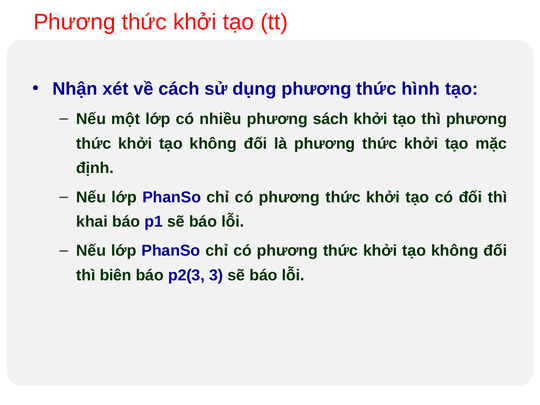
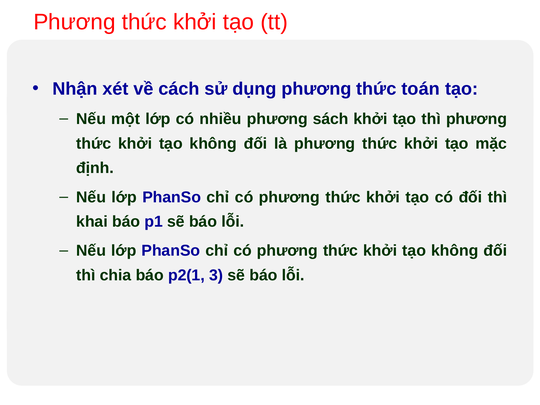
hình: hình -> toán
biên: biên -> chia
p2(3: p2(3 -> p2(1
